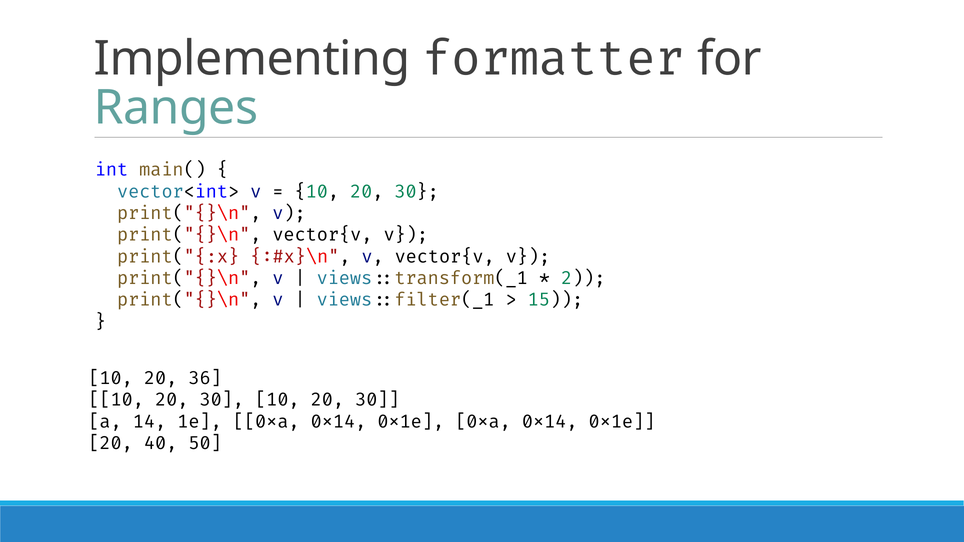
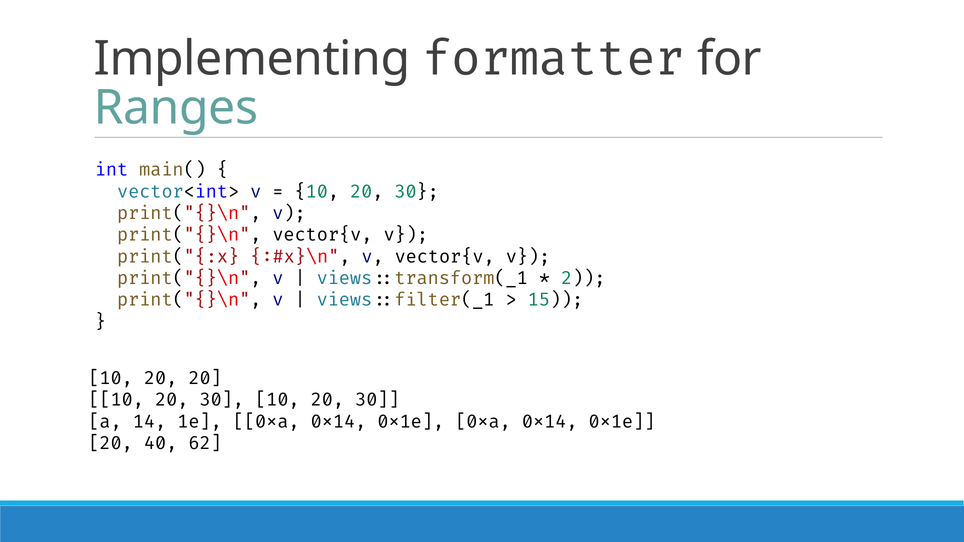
20 36: 36 -> 20
50: 50 -> 62
